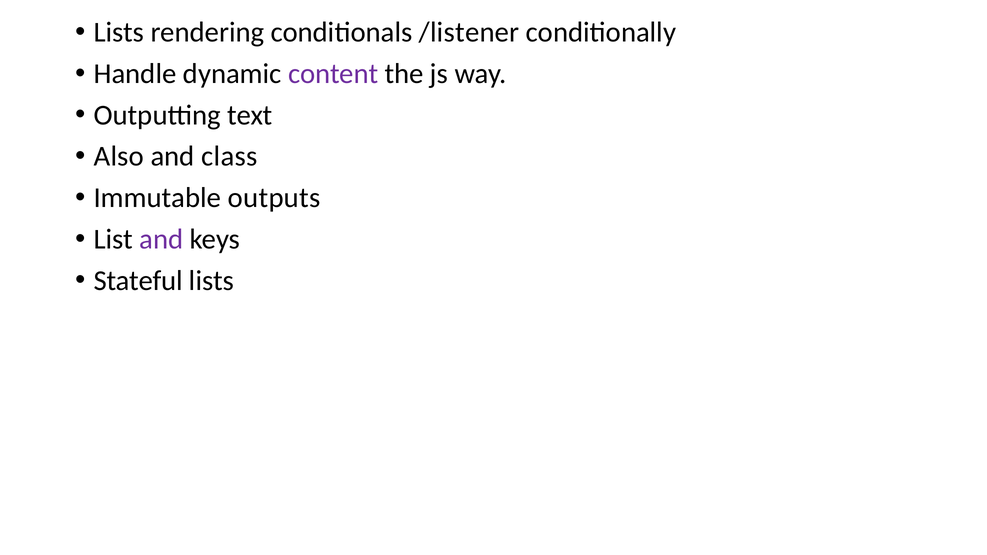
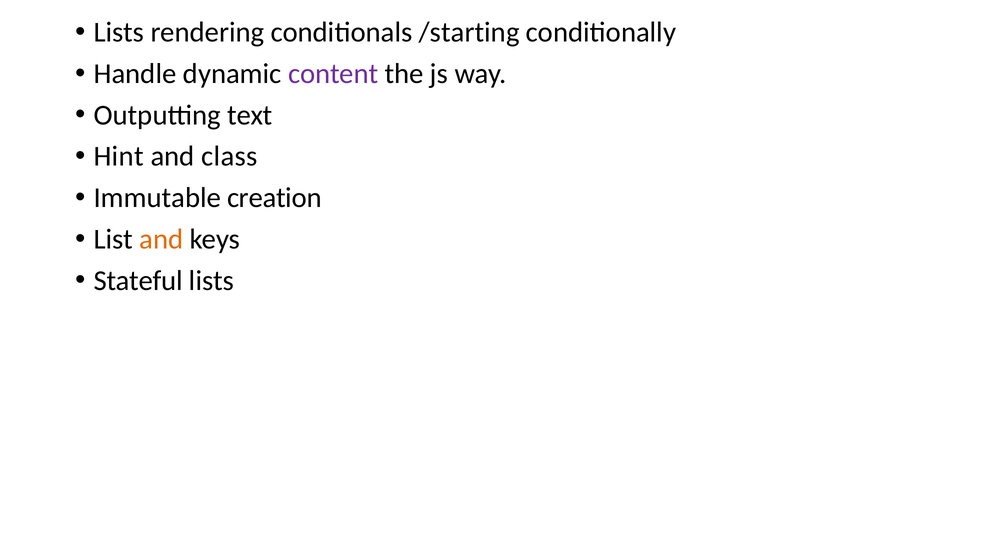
/listener: /listener -> /starting
Also: Also -> Hint
outputs: outputs -> creation
and at (161, 239) colour: purple -> orange
